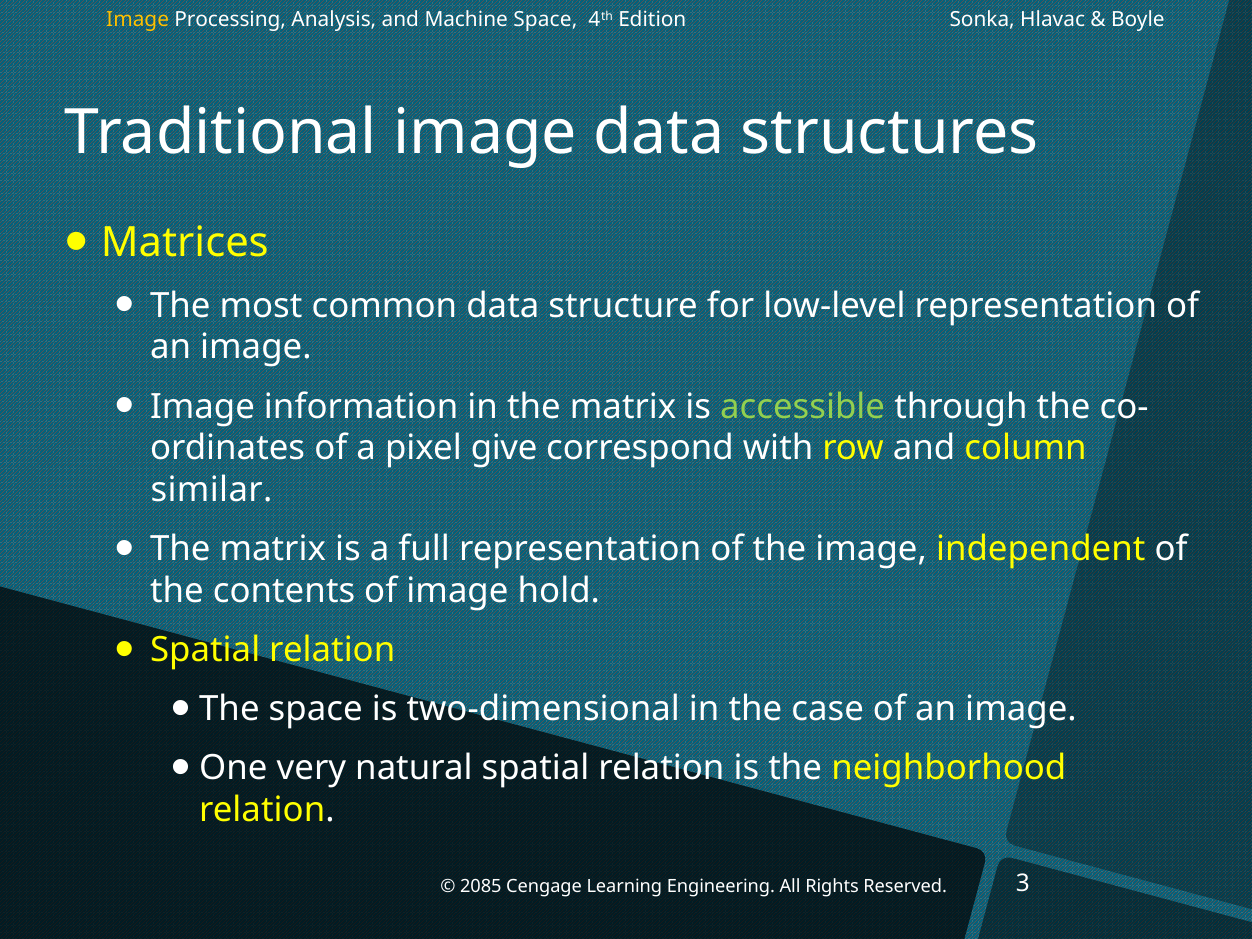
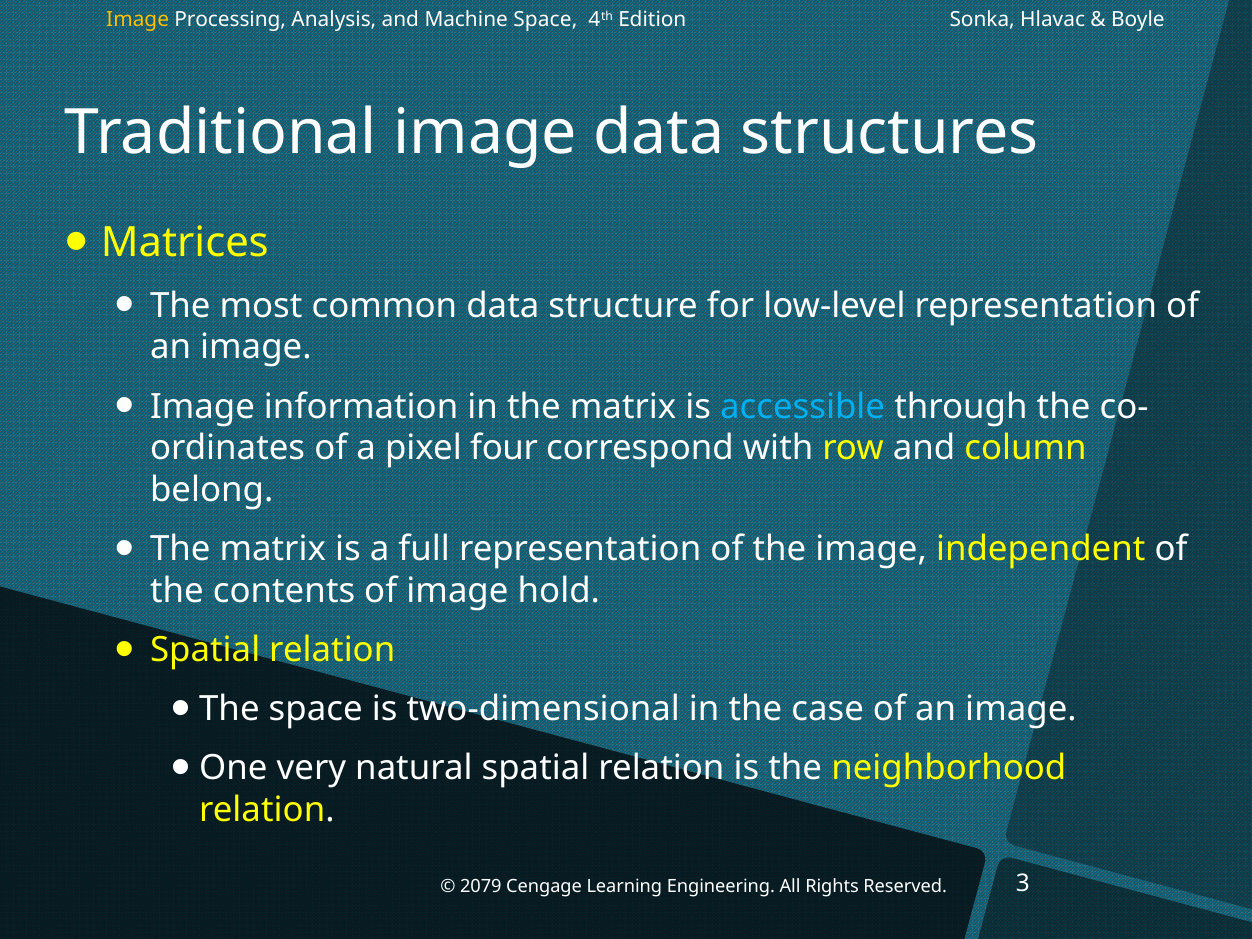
accessible colour: light green -> light blue
give: give -> four
similar: similar -> belong
2085: 2085 -> 2079
